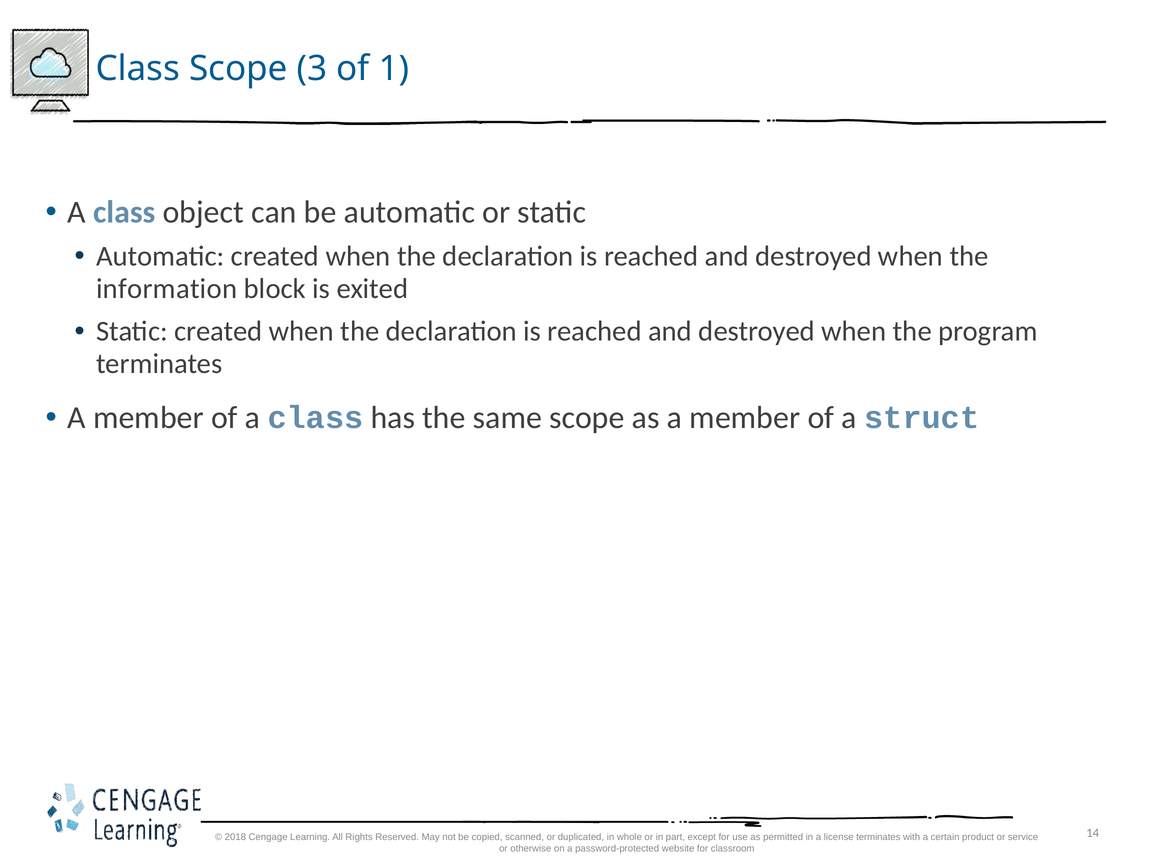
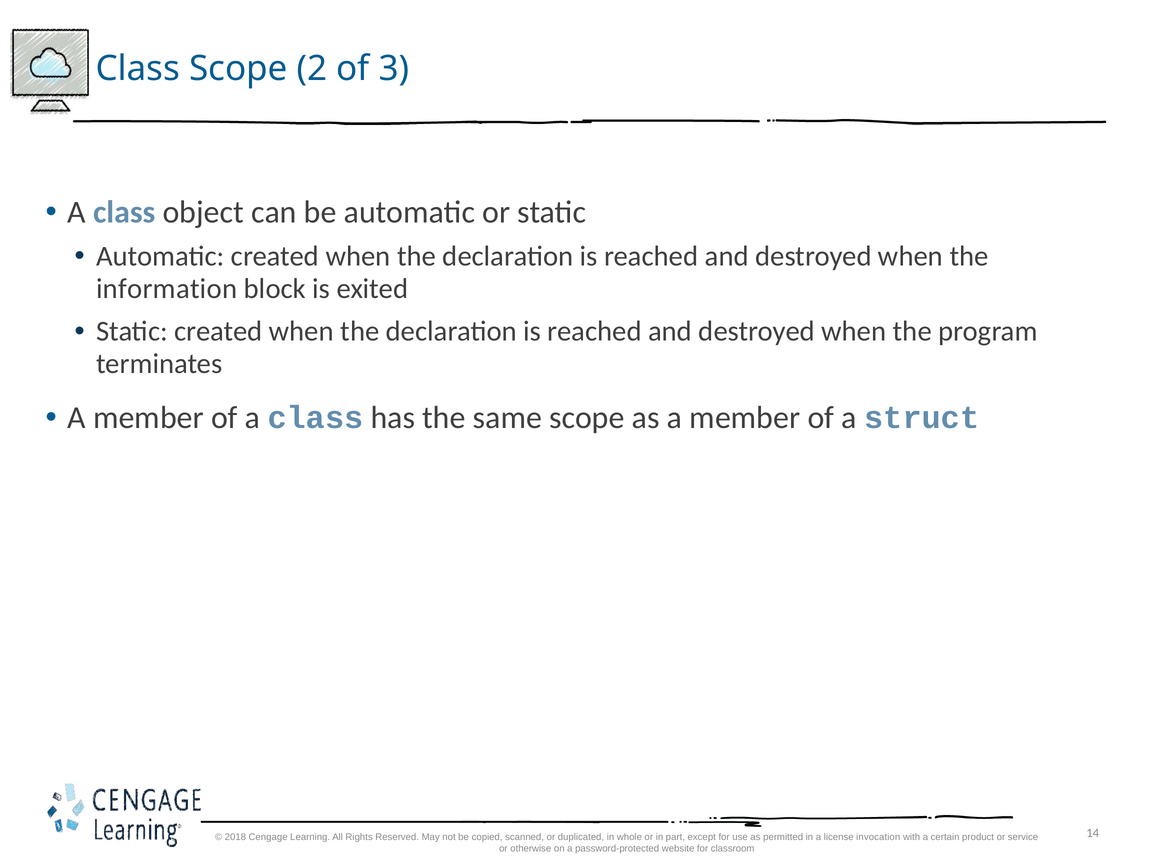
3: 3 -> 2
1: 1 -> 3
license terminates: terminates -> invocation
